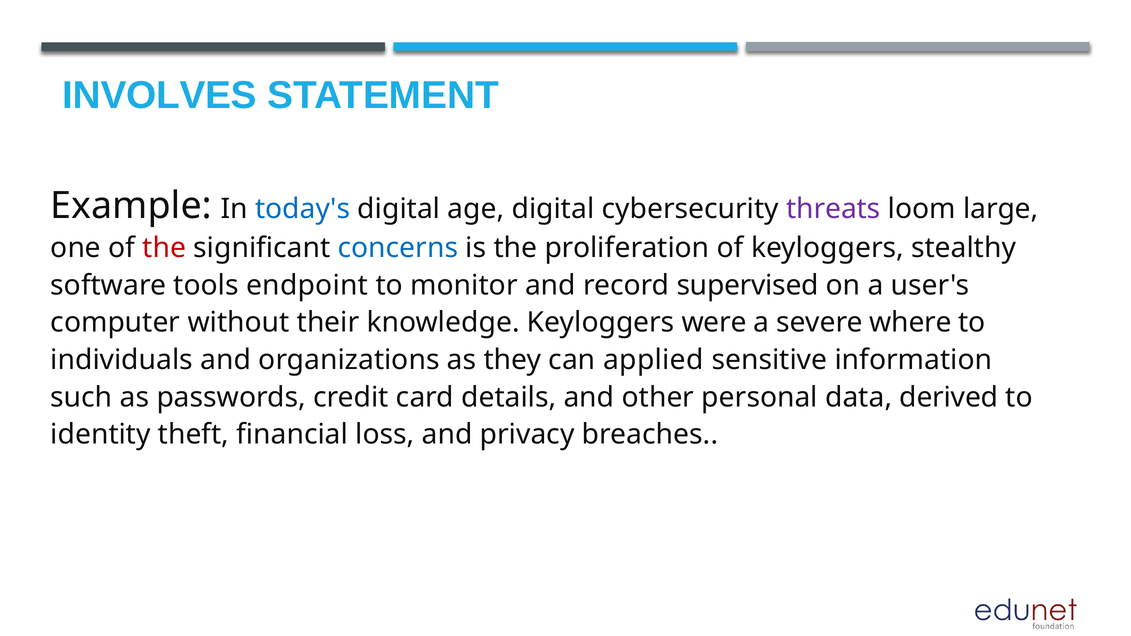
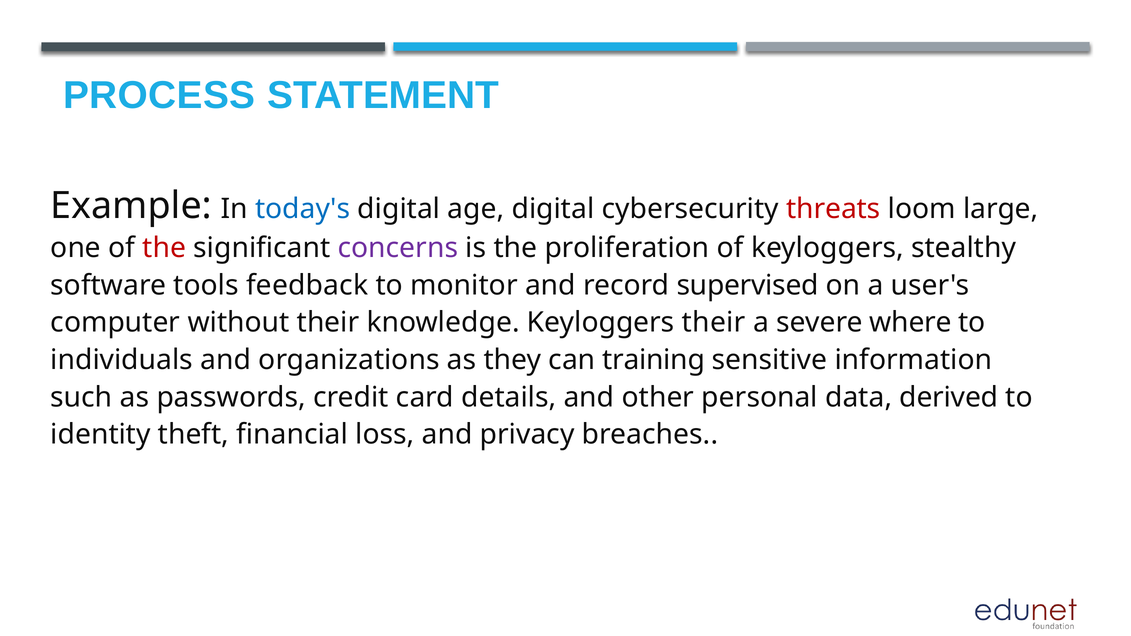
INVOLVES: INVOLVES -> PROCESS
threats colour: purple -> red
concerns colour: blue -> purple
endpoint: endpoint -> feedback
Keyloggers were: were -> their
applied: applied -> training
